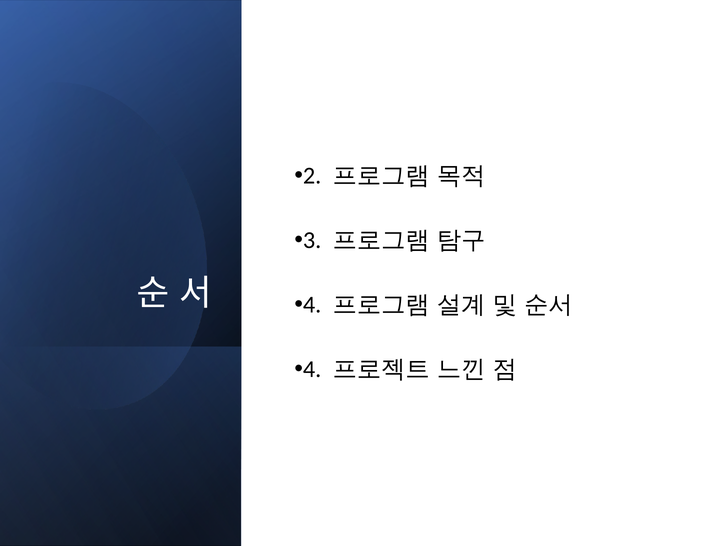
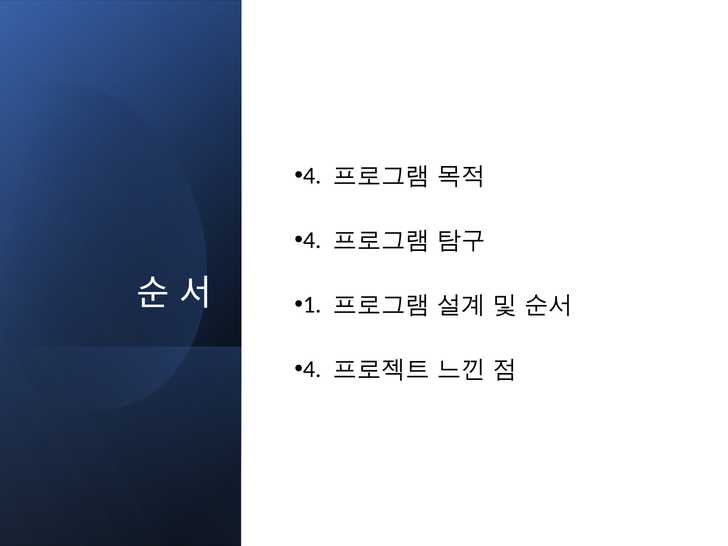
2 at (312, 176): 2 -> 4
3 at (312, 240): 3 -> 4
4 at (312, 305): 4 -> 1
